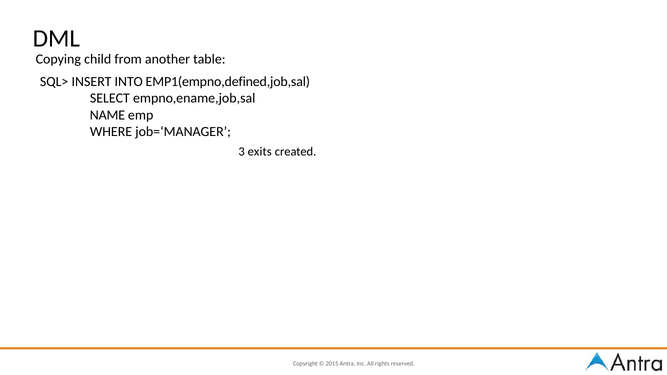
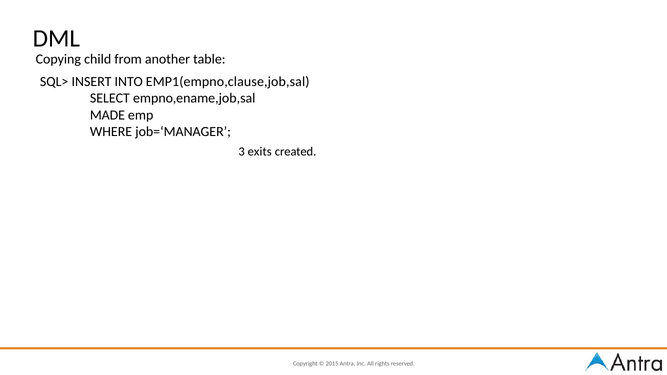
EMP1(empno,defined,job,sal: EMP1(empno,defined,job,sal -> EMP1(empno,clause,job,sal
NAME: NAME -> MADE
